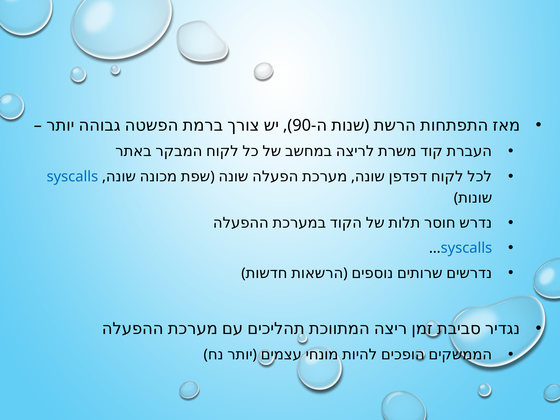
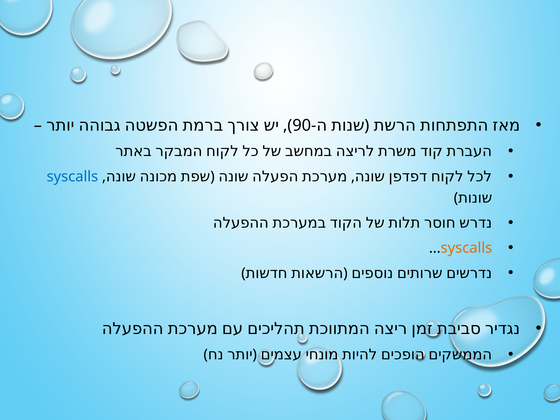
syscalls at (466, 248) colour: blue -> orange
